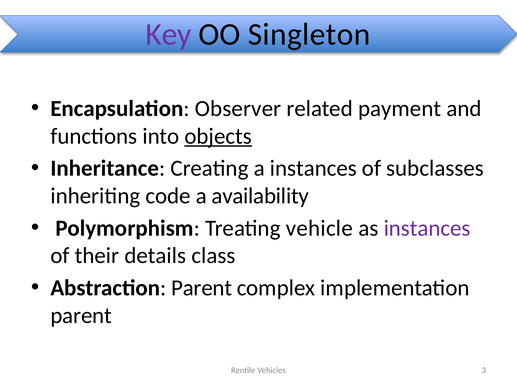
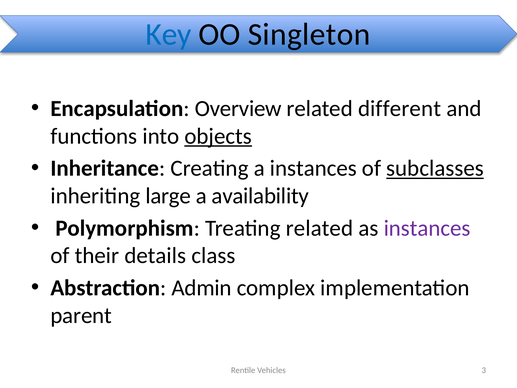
Key colour: purple -> blue
Observer: Observer -> Overview
payment: payment -> different
subclasses underline: none -> present
code: code -> large
Treating vehicle: vehicle -> related
Abstraction Parent: Parent -> Admin
